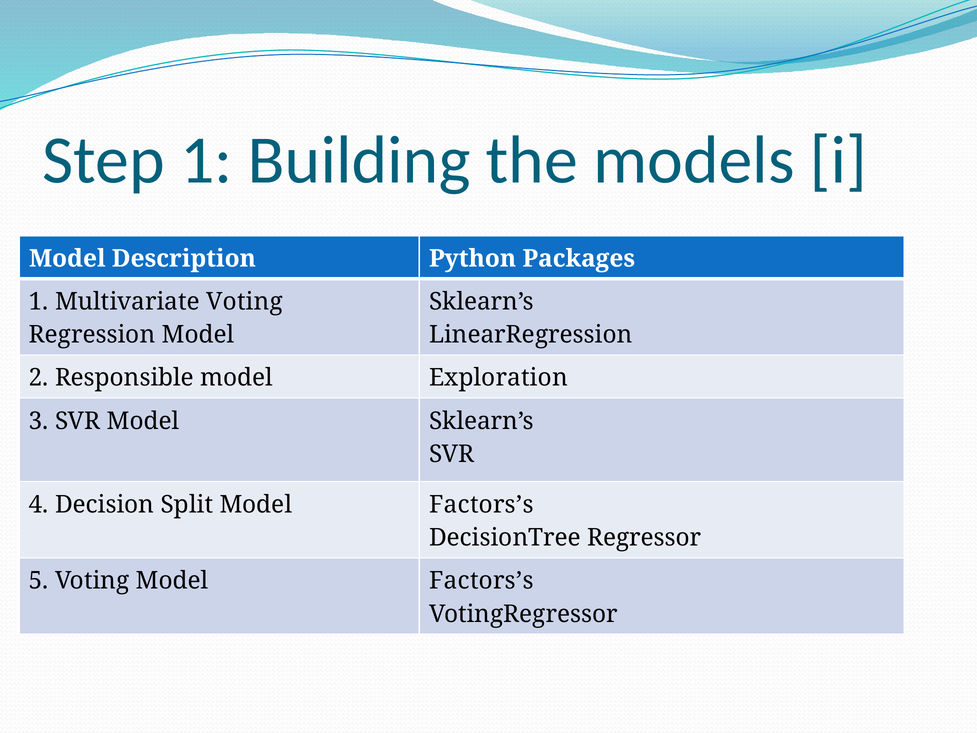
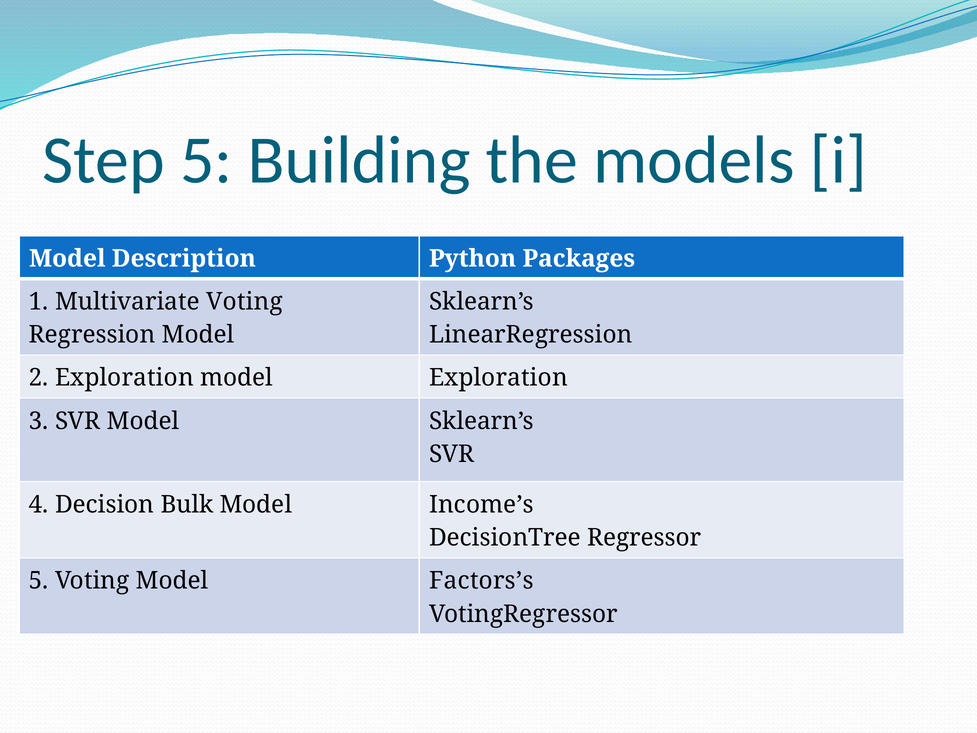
Step 1: 1 -> 5
2 Responsible: Responsible -> Exploration
Split: Split -> Bulk
Factors’s at (481, 504): Factors’s -> Income’s
